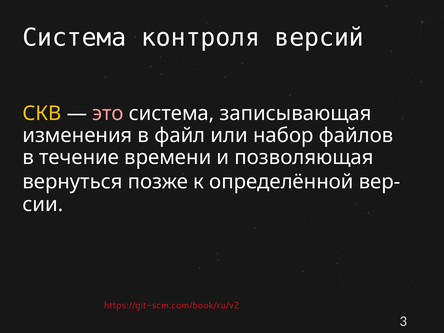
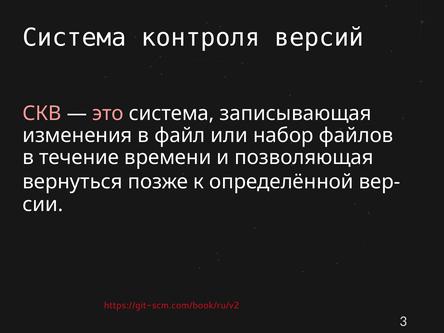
СКВ colour: yellow -> pink
